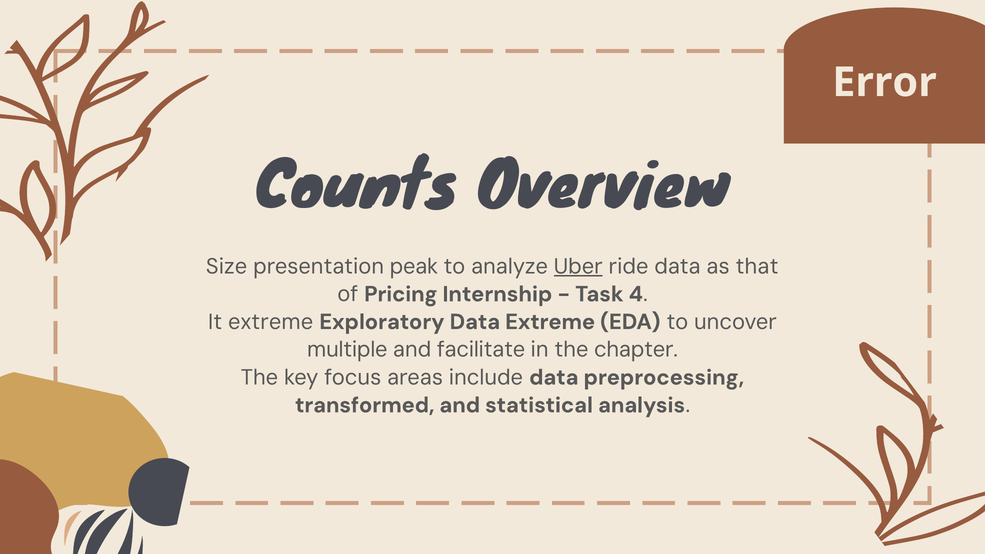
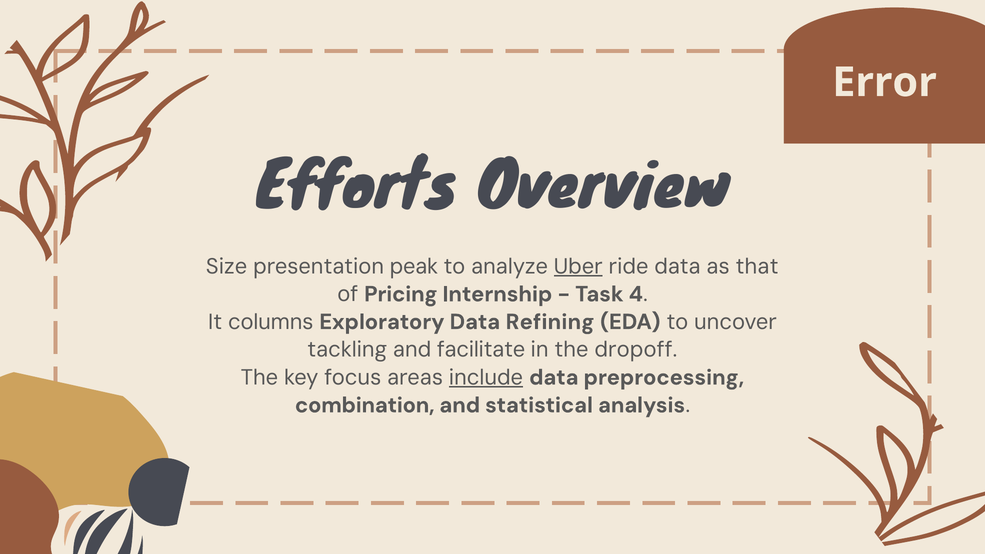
Counts: Counts -> Efforts
It extreme: extreme -> columns
Data Extreme: Extreme -> Refining
multiple: multiple -> tackling
chapter: chapter -> dropoff
include underline: none -> present
transformed: transformed -> combination
